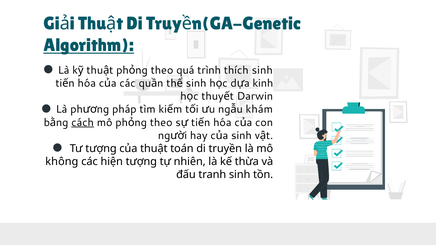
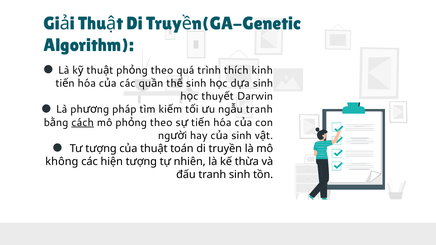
Algorithm underline: present -> none
thích sinh: sinh -> kinh
kinh at (263, 83): kinh -> sinh
khám at (259, 110): khám -> tranh
